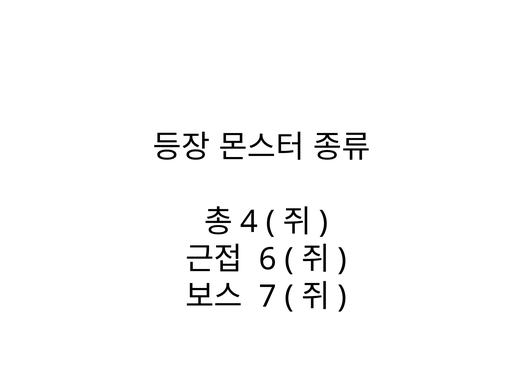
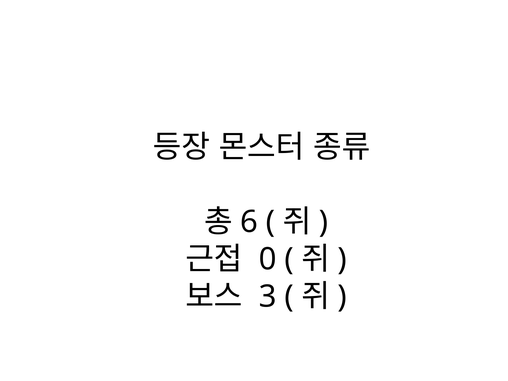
4: 4 -> 6
6: 6 -> 0
7: 7 -> 3
